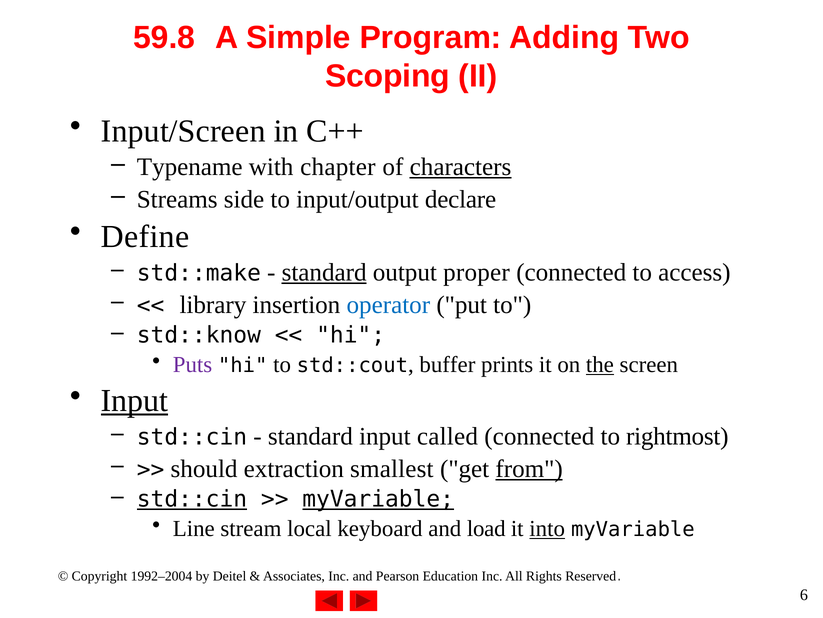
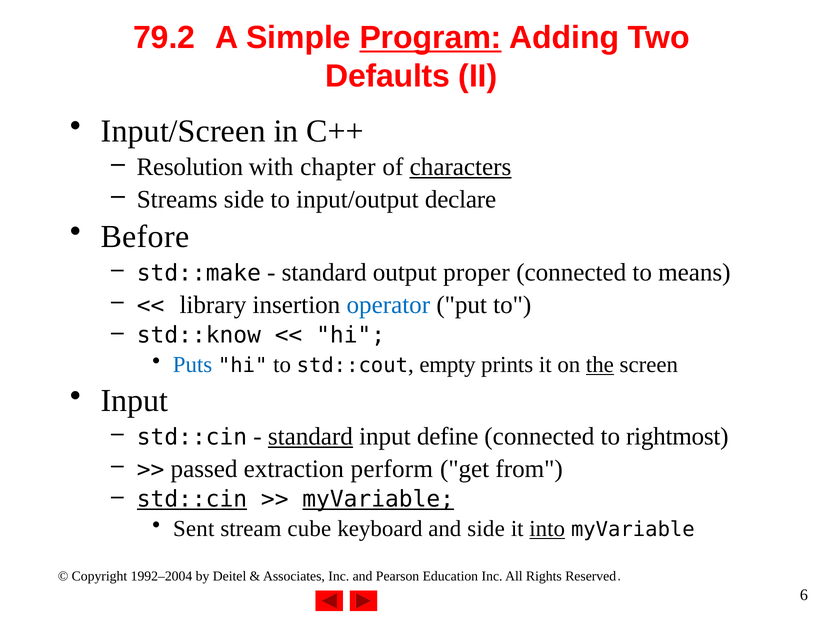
59.8: 59.8 -> 79.2
Program underline: none -> present
Scoping: Scoping -> Defaults
Typename: Typename -> Resolution
Define: Define -> Before
standard at (324, 272) underline: present -> none
access: access -> means
Puts colour: purple -> blue
buffer: buffer -> empty
Input at (135, 400) underline: present -> none
standard at (310, 436) underline: none -> present
called: called -> define
should: should -> passed
smallest: smallest -> perform
from underline: present -> none
Line: Line -> Sent
local: local -> cube
and load: load -> side
